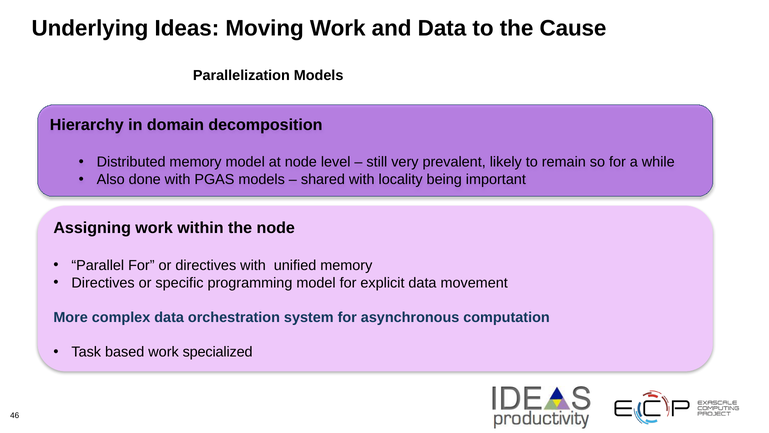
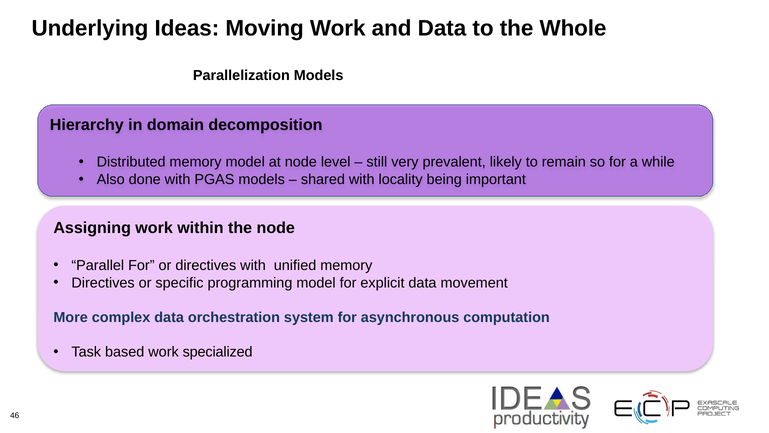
Cause: Cause -> Whole
